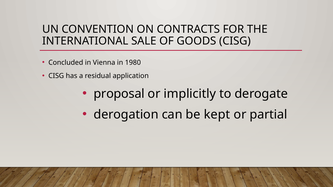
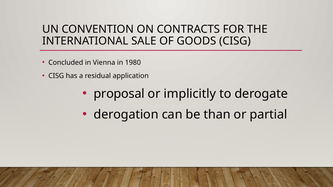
kept: kept -> than
